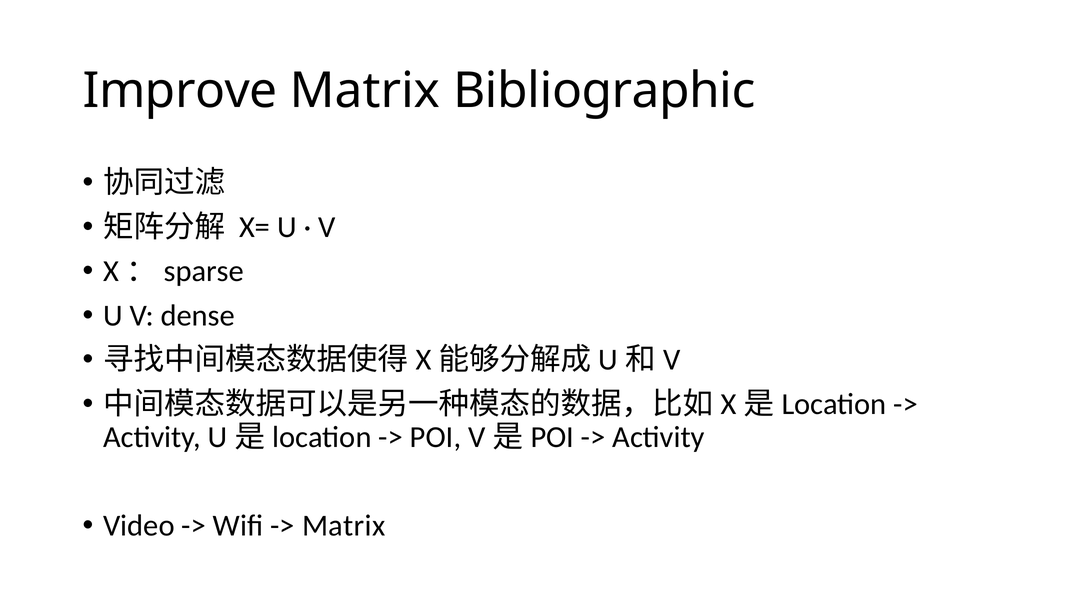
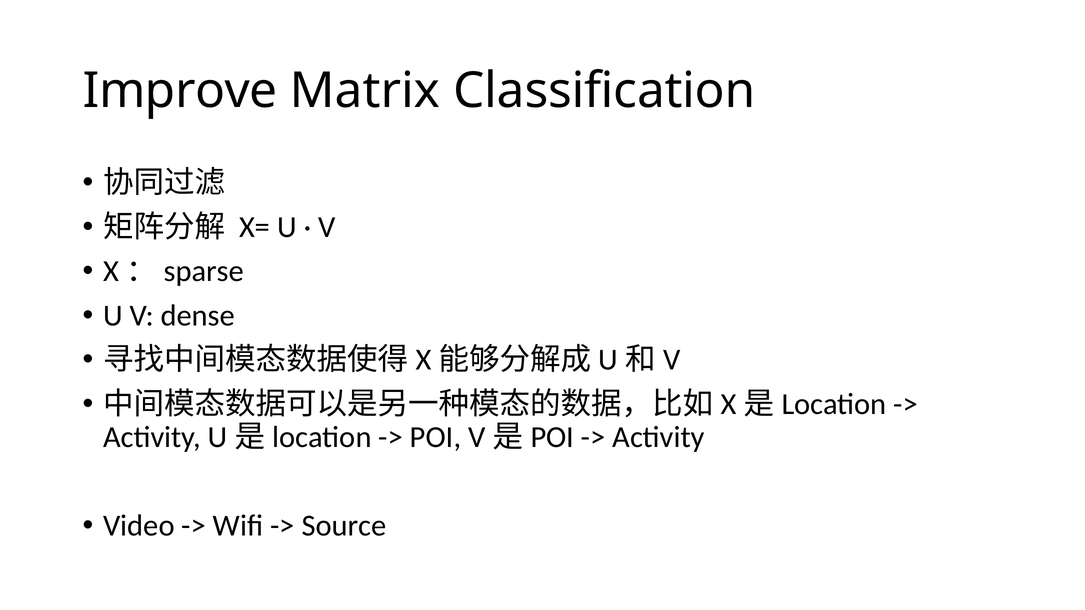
Bibliographic: Bibliographic -> Classification
Matrix at (344, 526): Matrix -> Source
